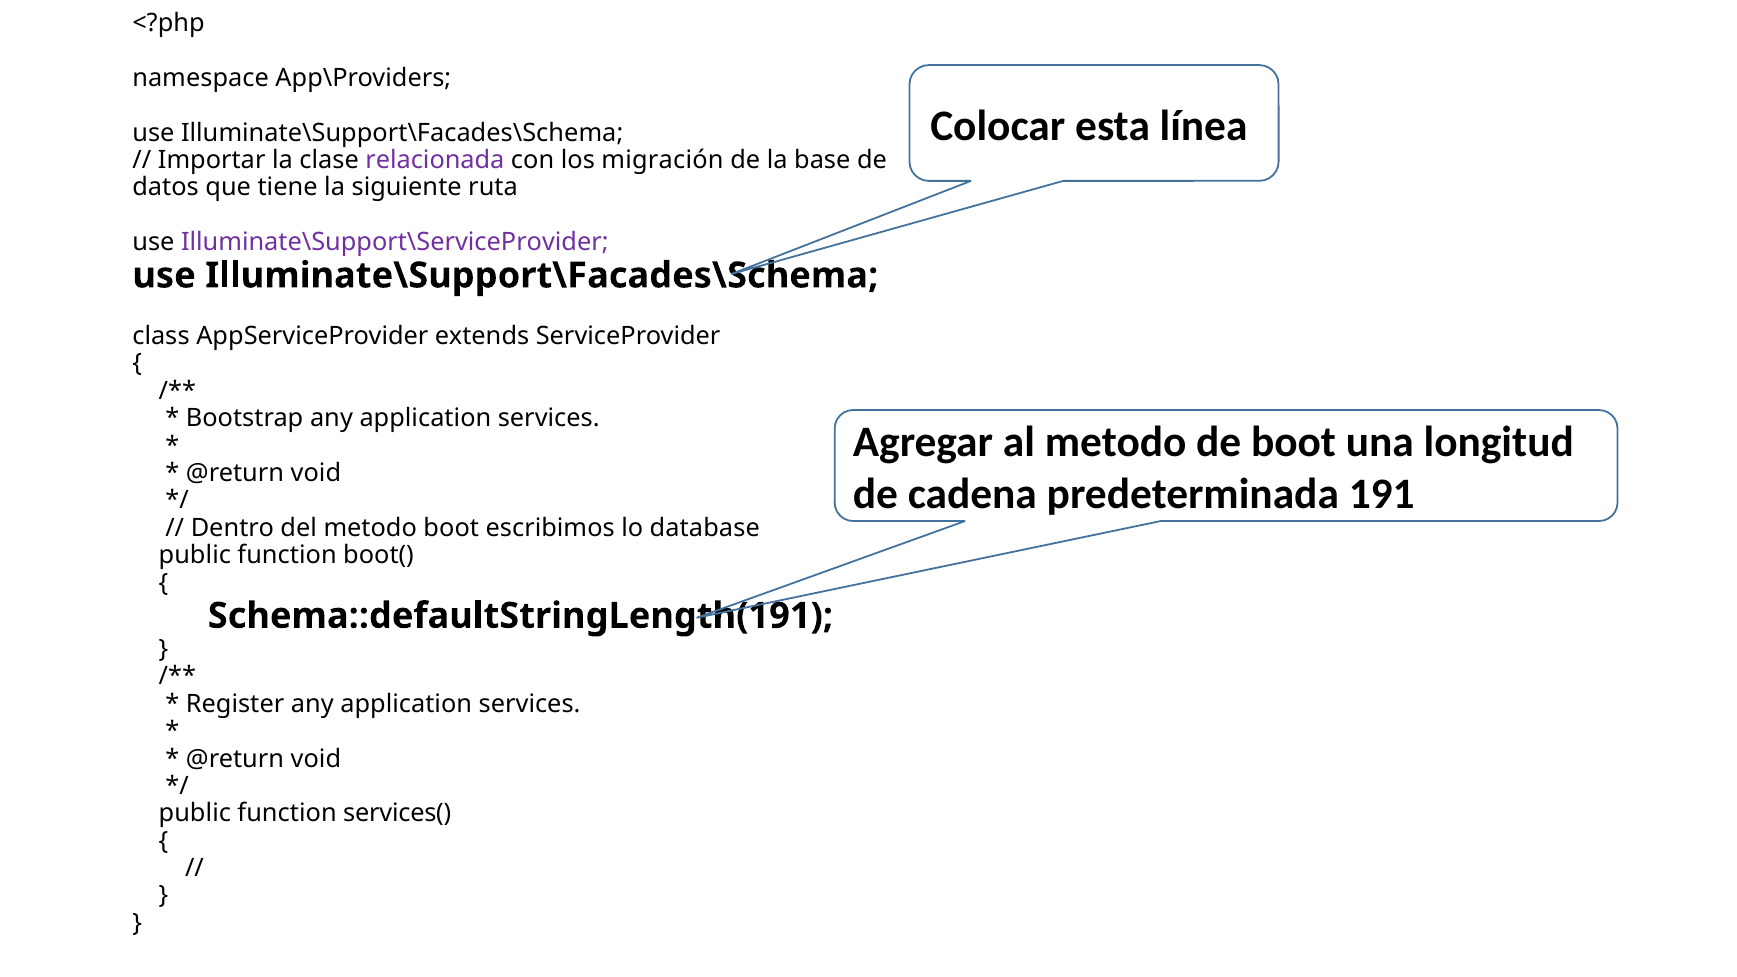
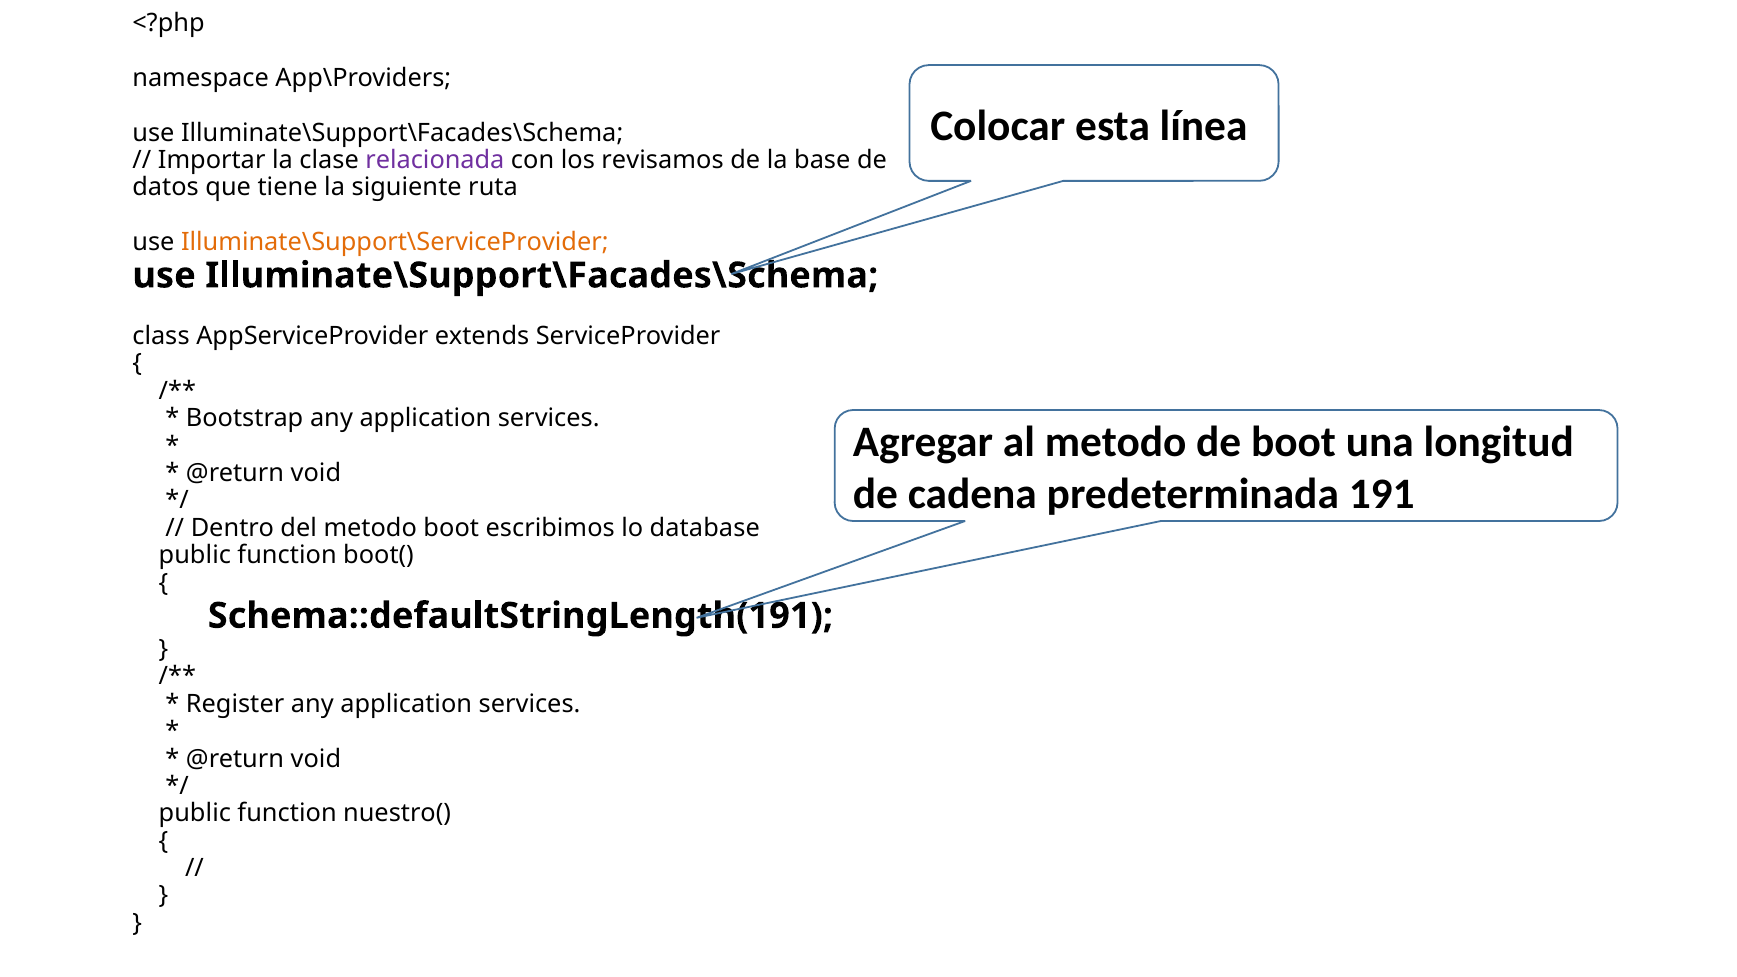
migración: migración -> revisamos
Illuminate\Support\ServiceProvider colour: purple -> orange
services(: services( -> nuestro(
